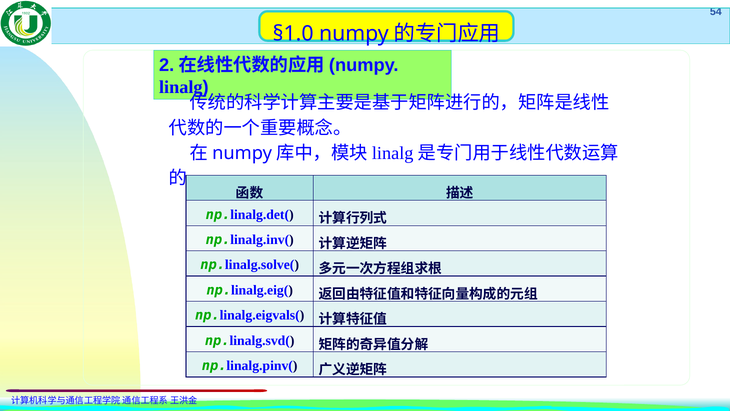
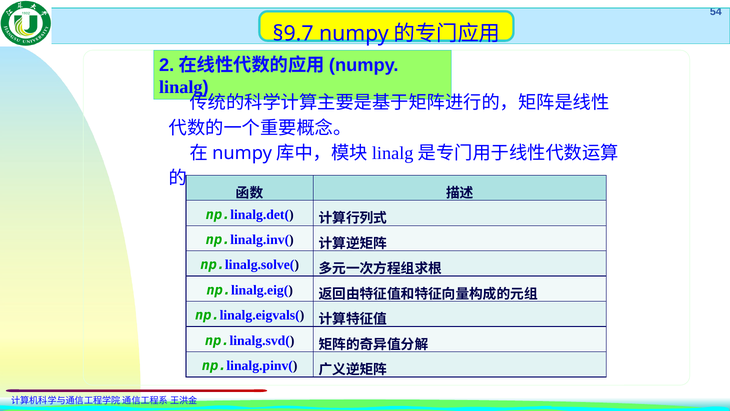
§1.0: §1.0 -> §9.7
